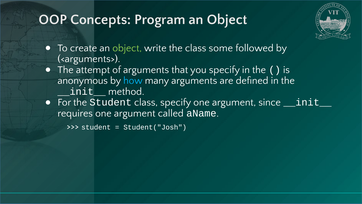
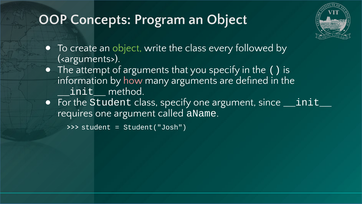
some: some -> every
anonymous: anonymous -> information
how colour: light blue -> pink
